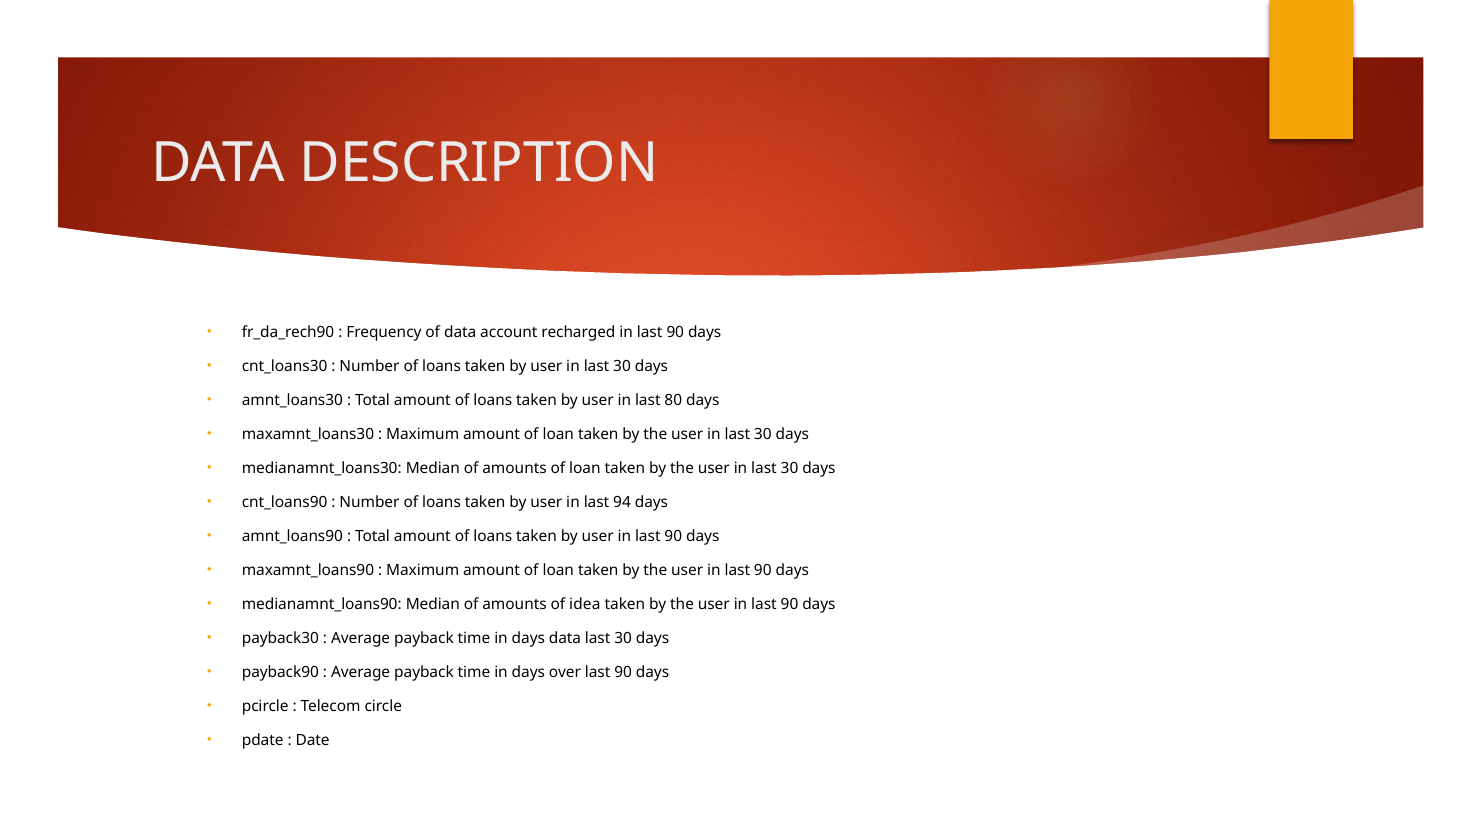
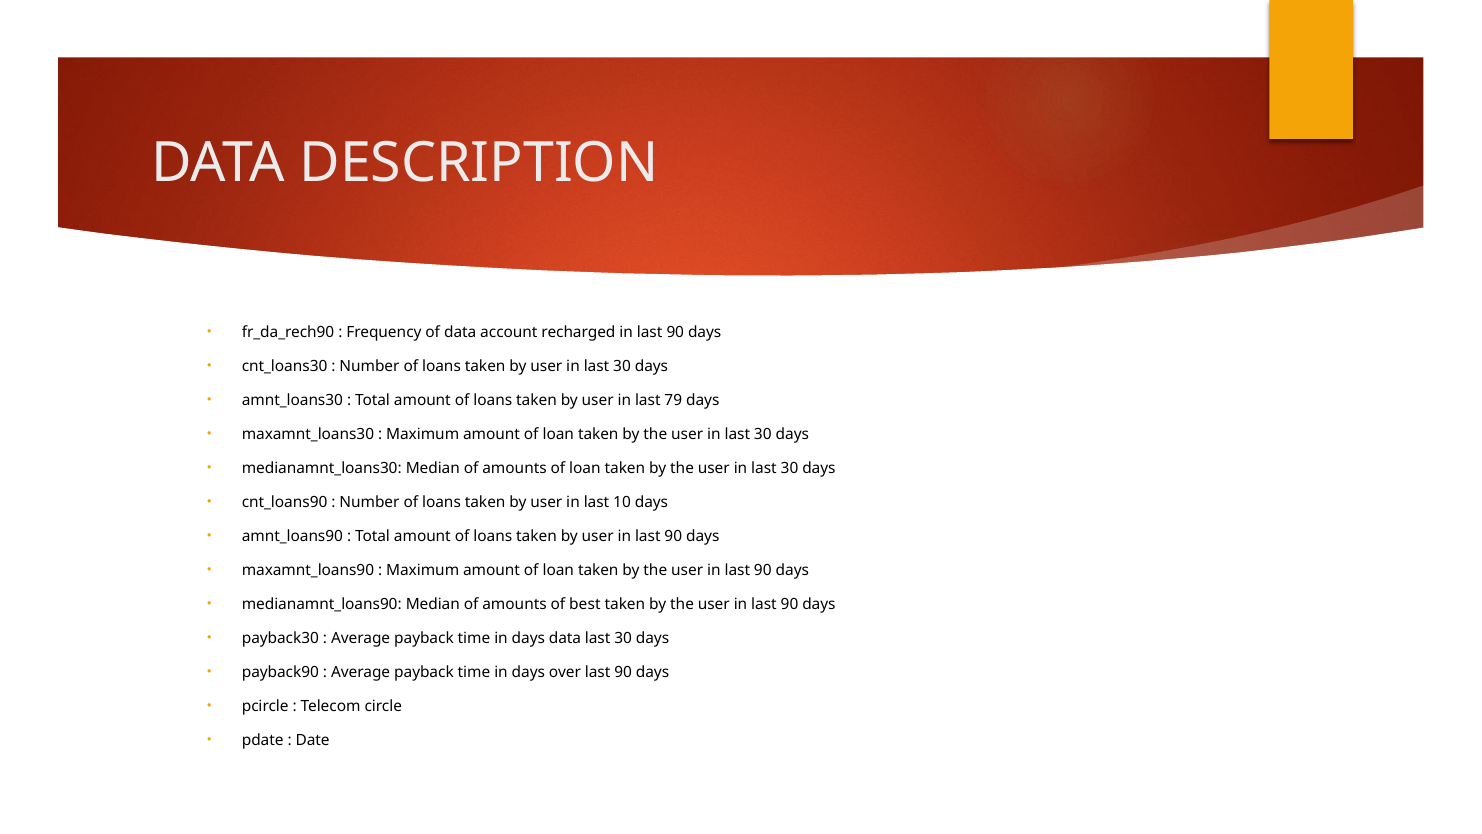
80: 80 -> 79
94: 94 -> 10
idea: idea -> best
